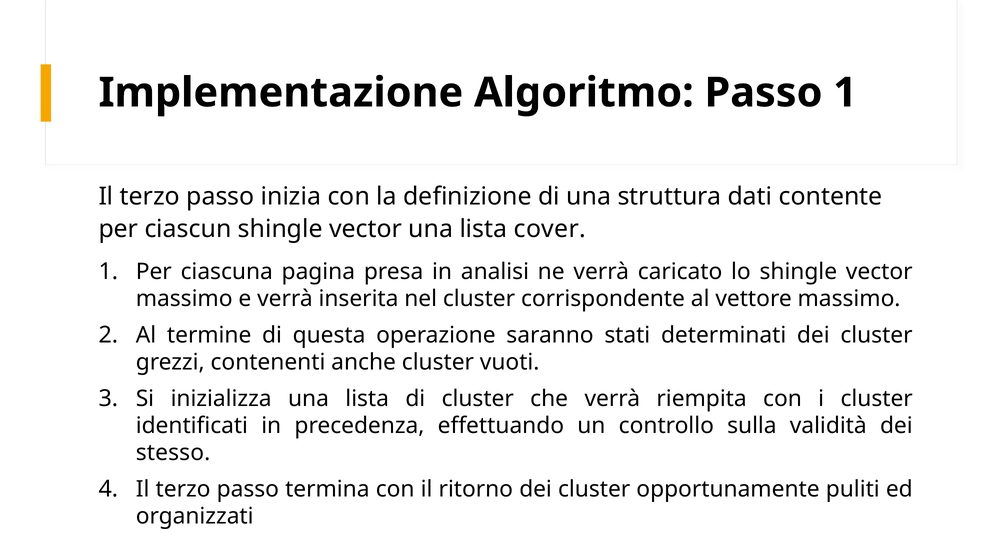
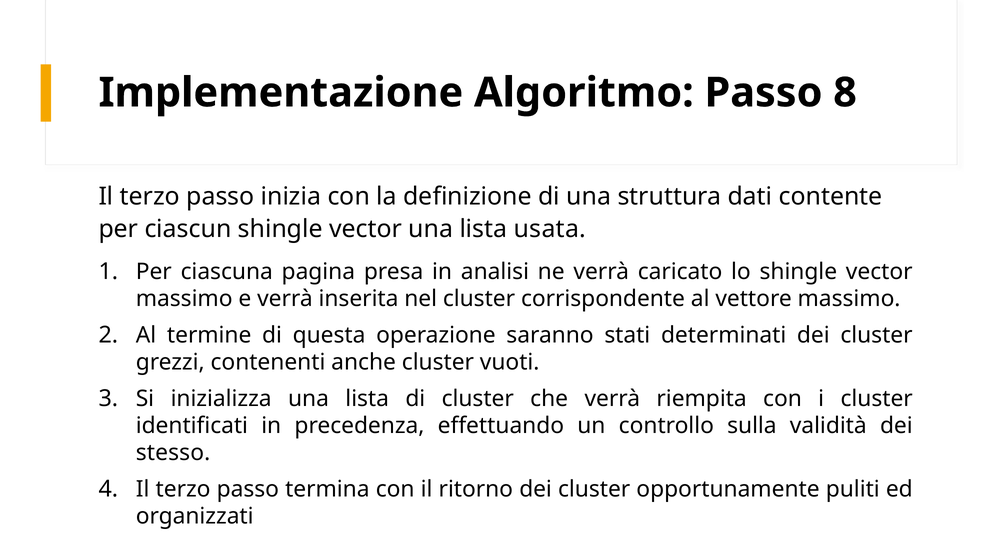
Passo 1: 1 -> 8
cover: cover -> usata
